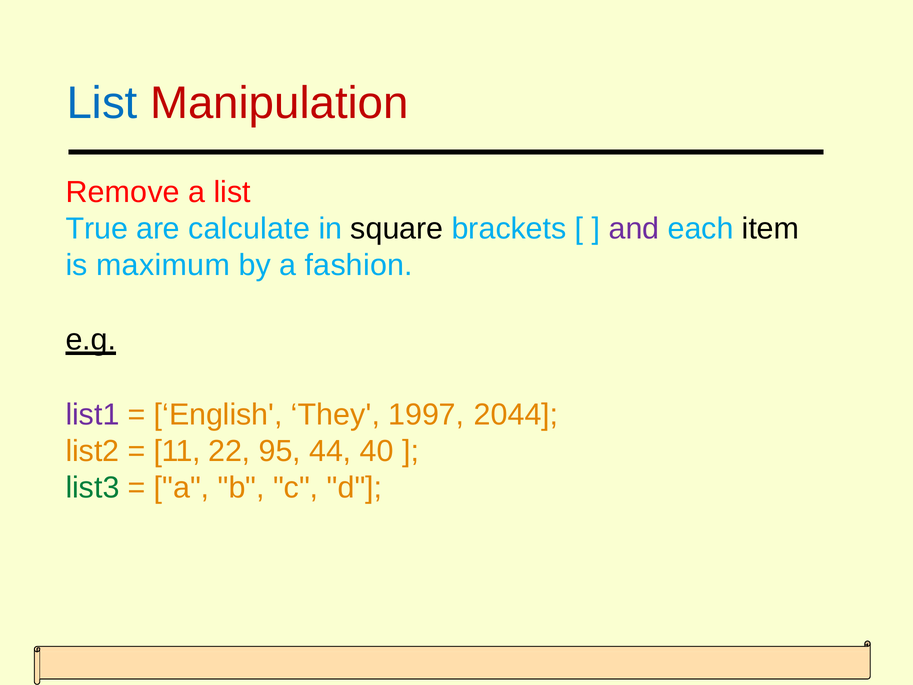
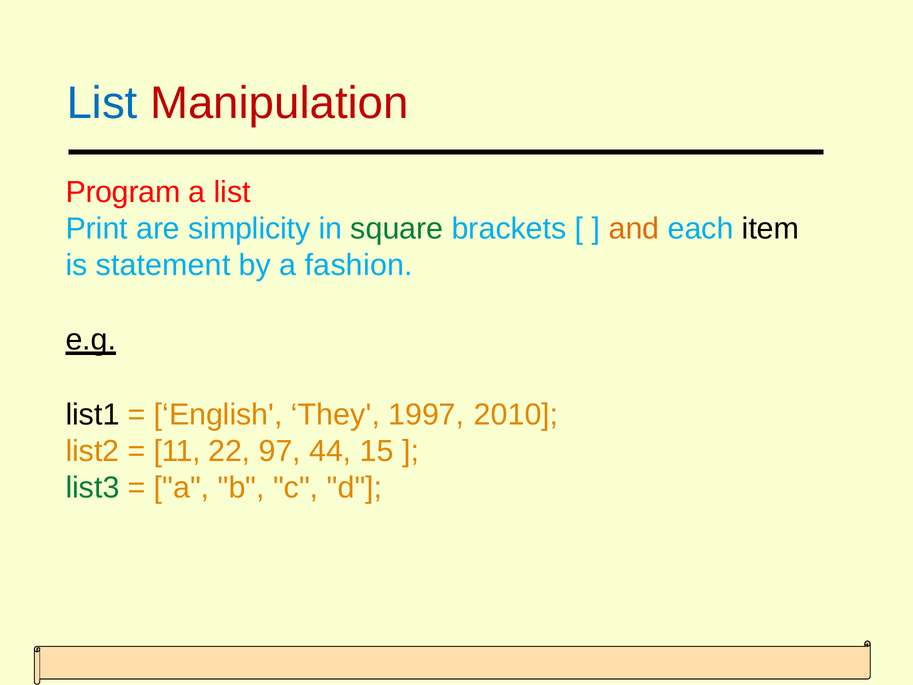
Remove: Remove -> Program
True: True -> Print
calculate: calculate -> simplicity
square colour: black -> green
and colour: purple -> orange
maximum: maximum -> statement
list1 colour: purple -> black
2044: 2044 -> 2010
95: 95 -> 97
40: 40 -> 15
